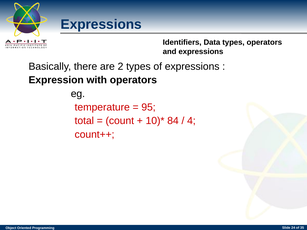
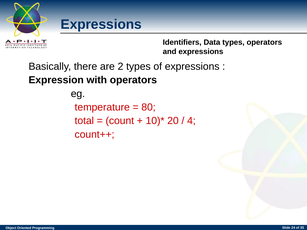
95: 95 -> 80
84: 84 -> 20
